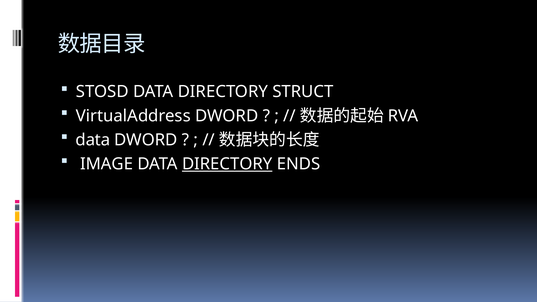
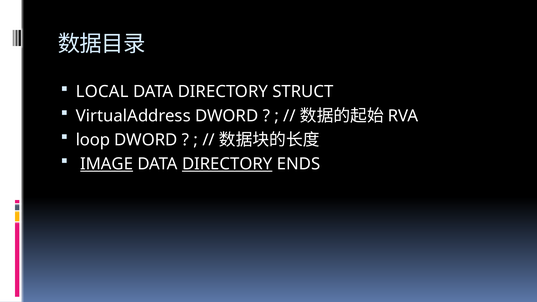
STOSD: STOSD -> LOCAL
data at (93, 140): data -> loop
IMAGE underline: none -> present
